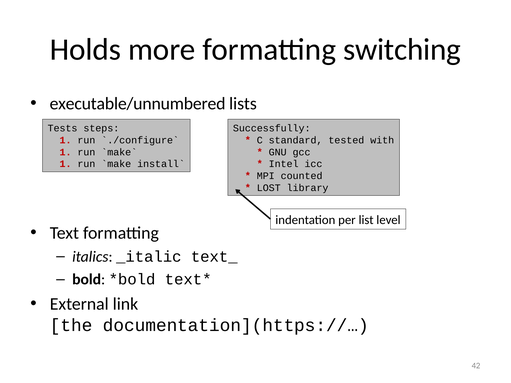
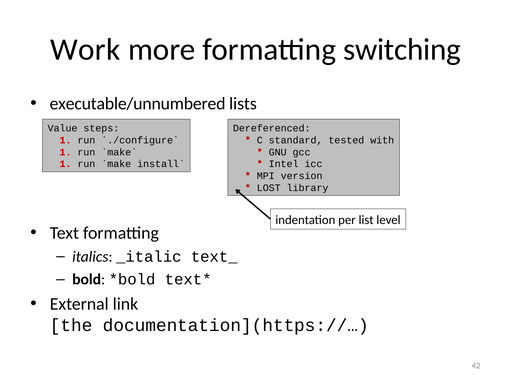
Holds: Holds -> Work
Tests: Tests -> Value
Successfully: Successfully -> Dereferenced
counted: counted -> version
